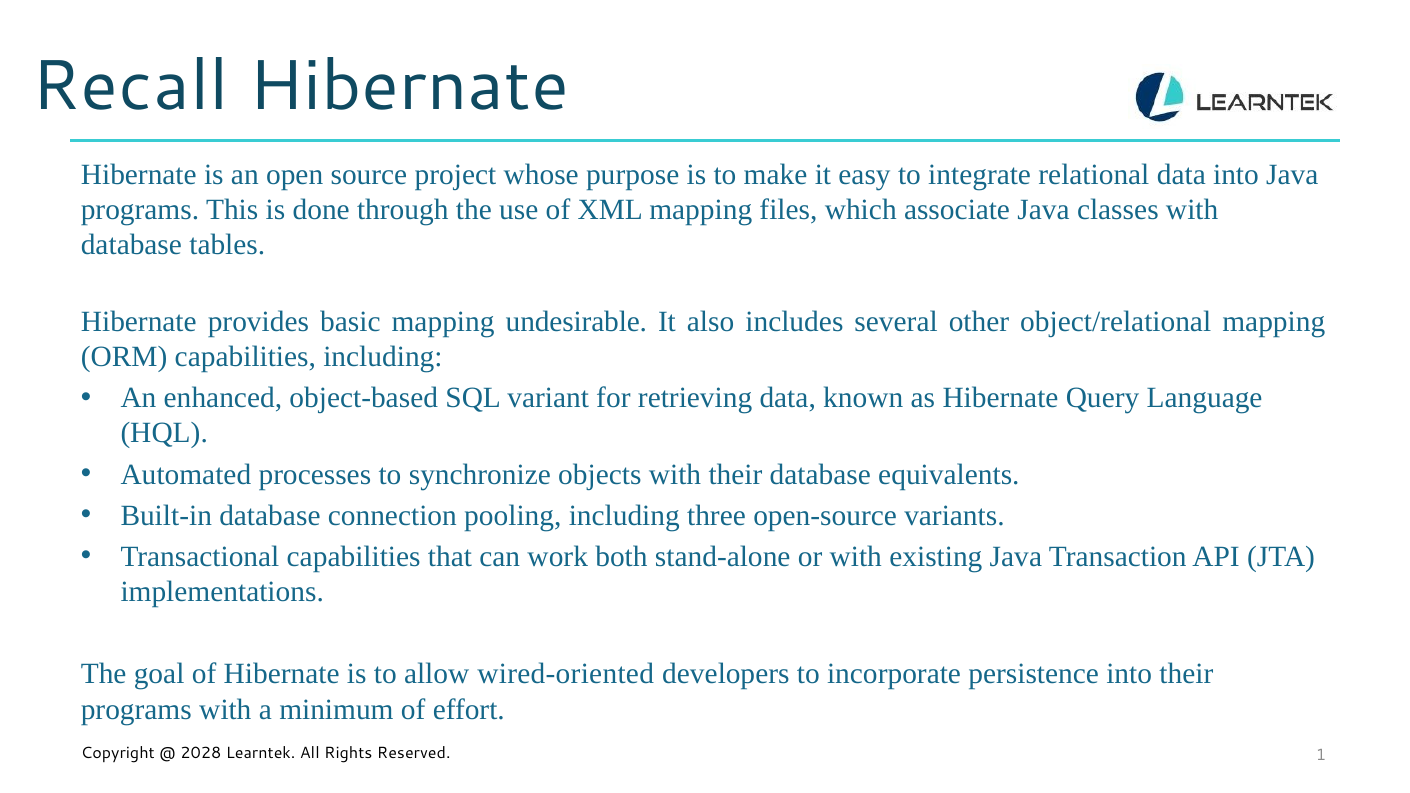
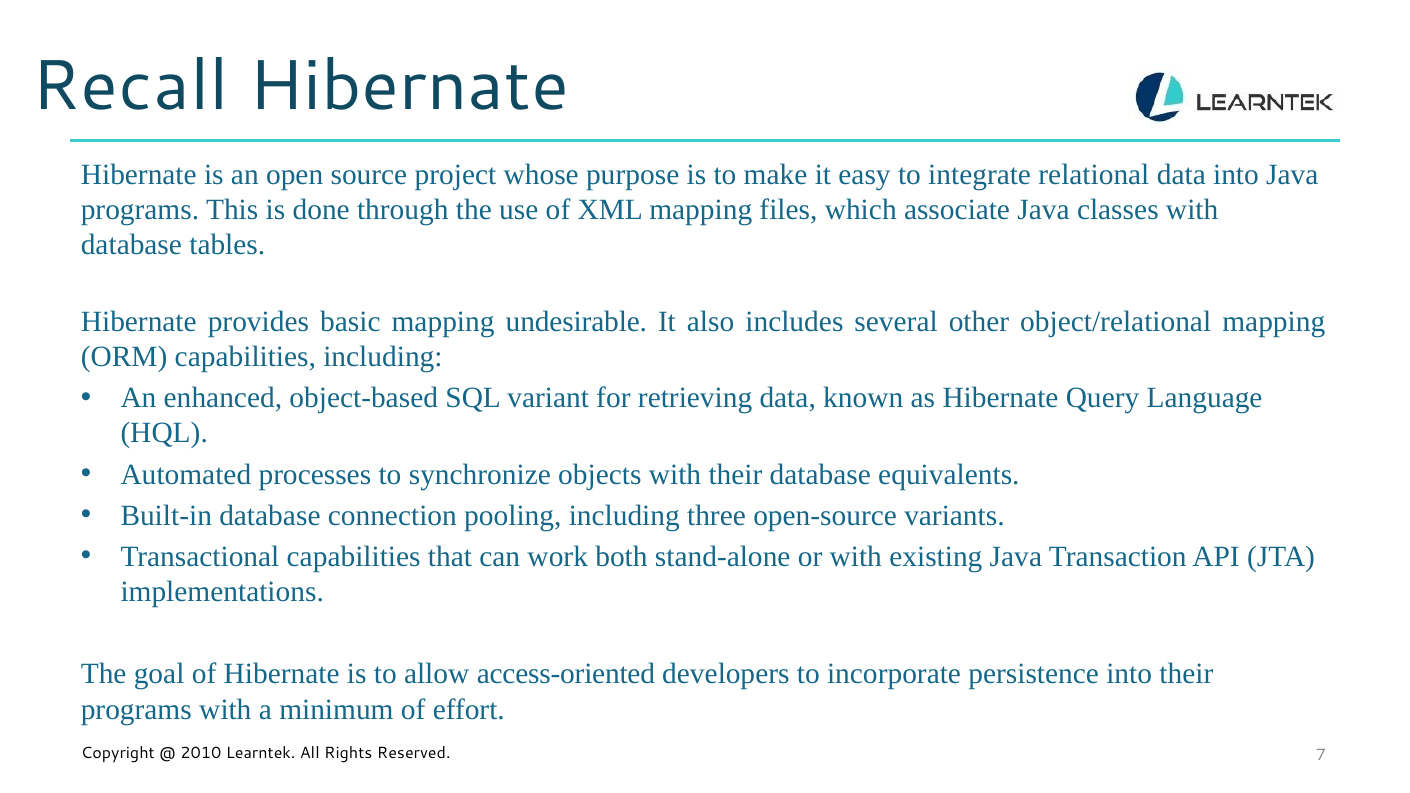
wired-oriented: wired-oriented -> access-oriented
2028: 2028 -> 2010
1: 1 -> 7
